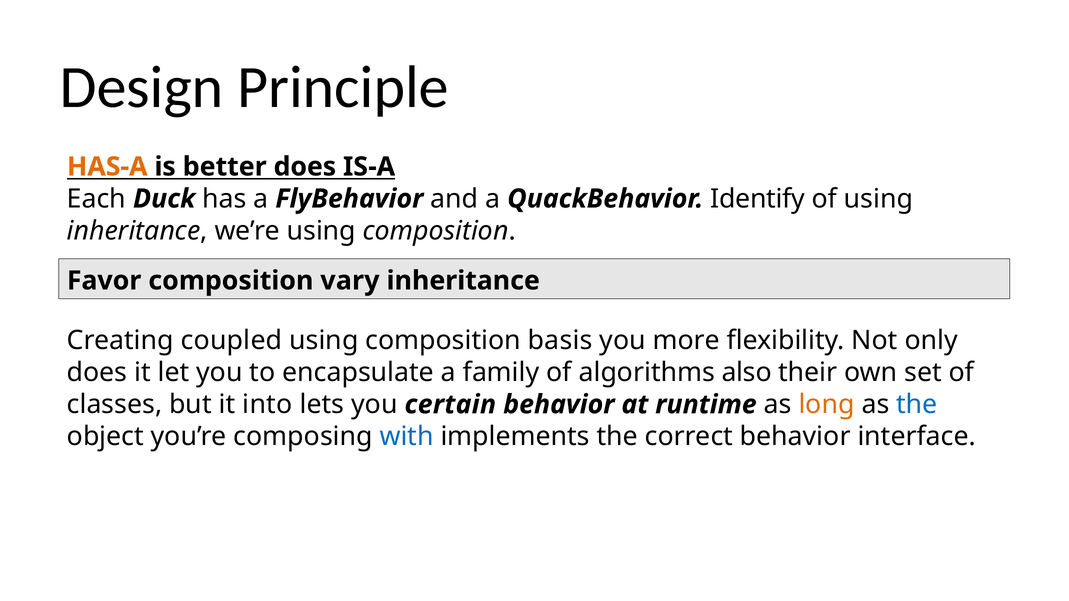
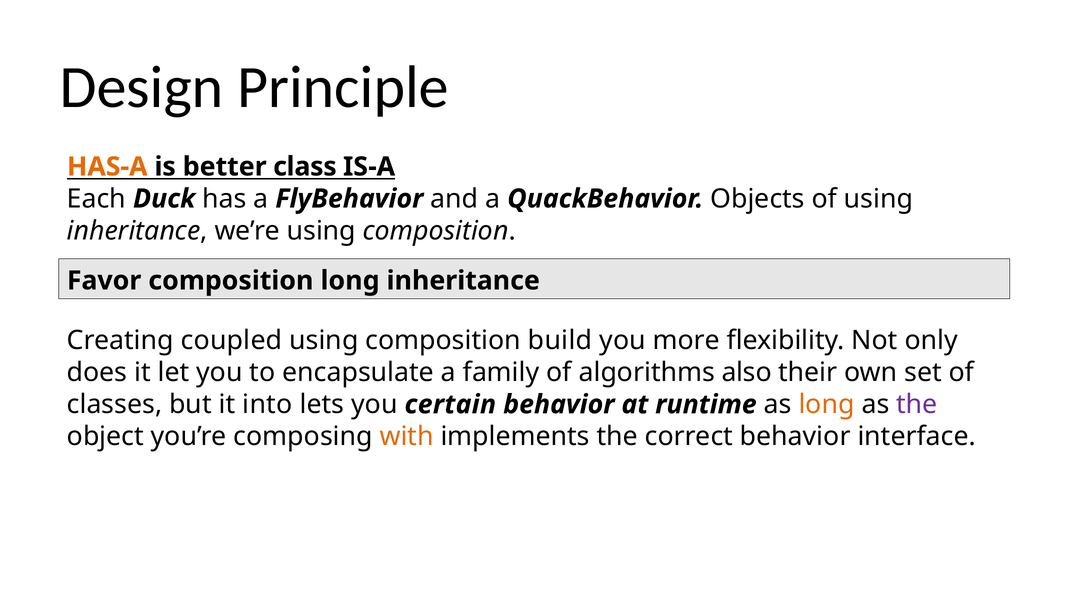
better does: does -> class
Identify: Identify -> Objects
composition vary: vary -> long
basis: basis -> build
the at (917, 405) colour: blue -> purple
with colour: blue -> orange
